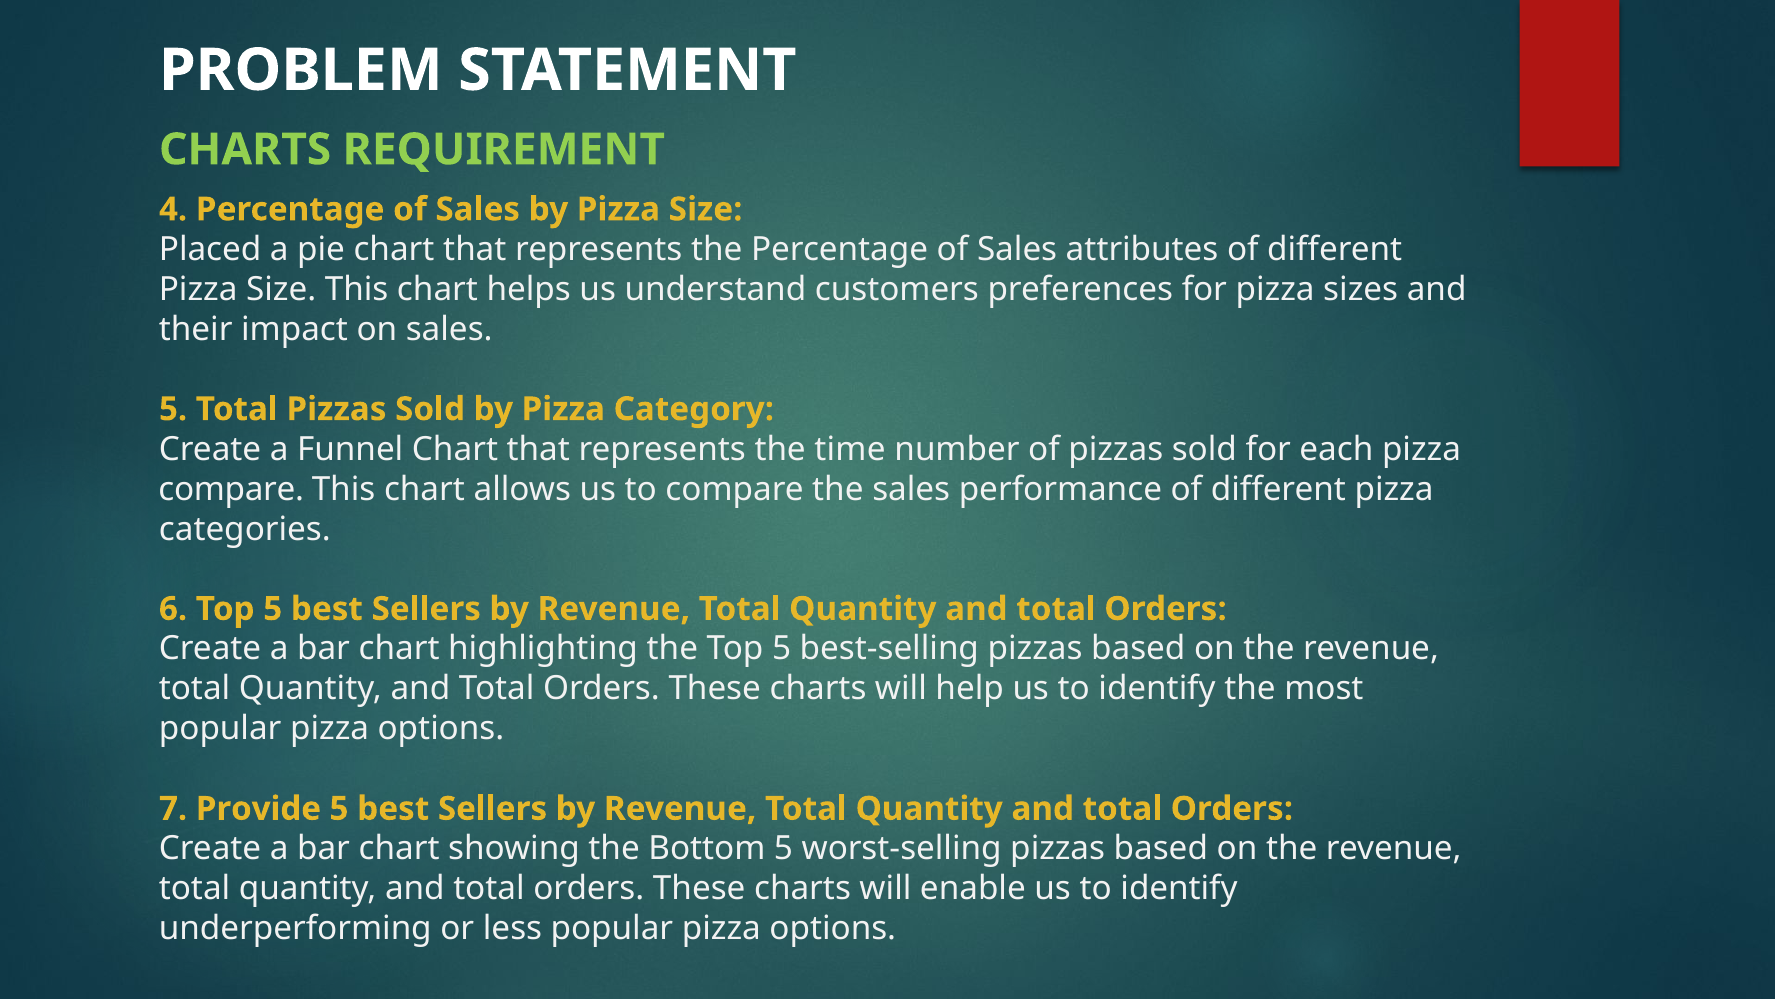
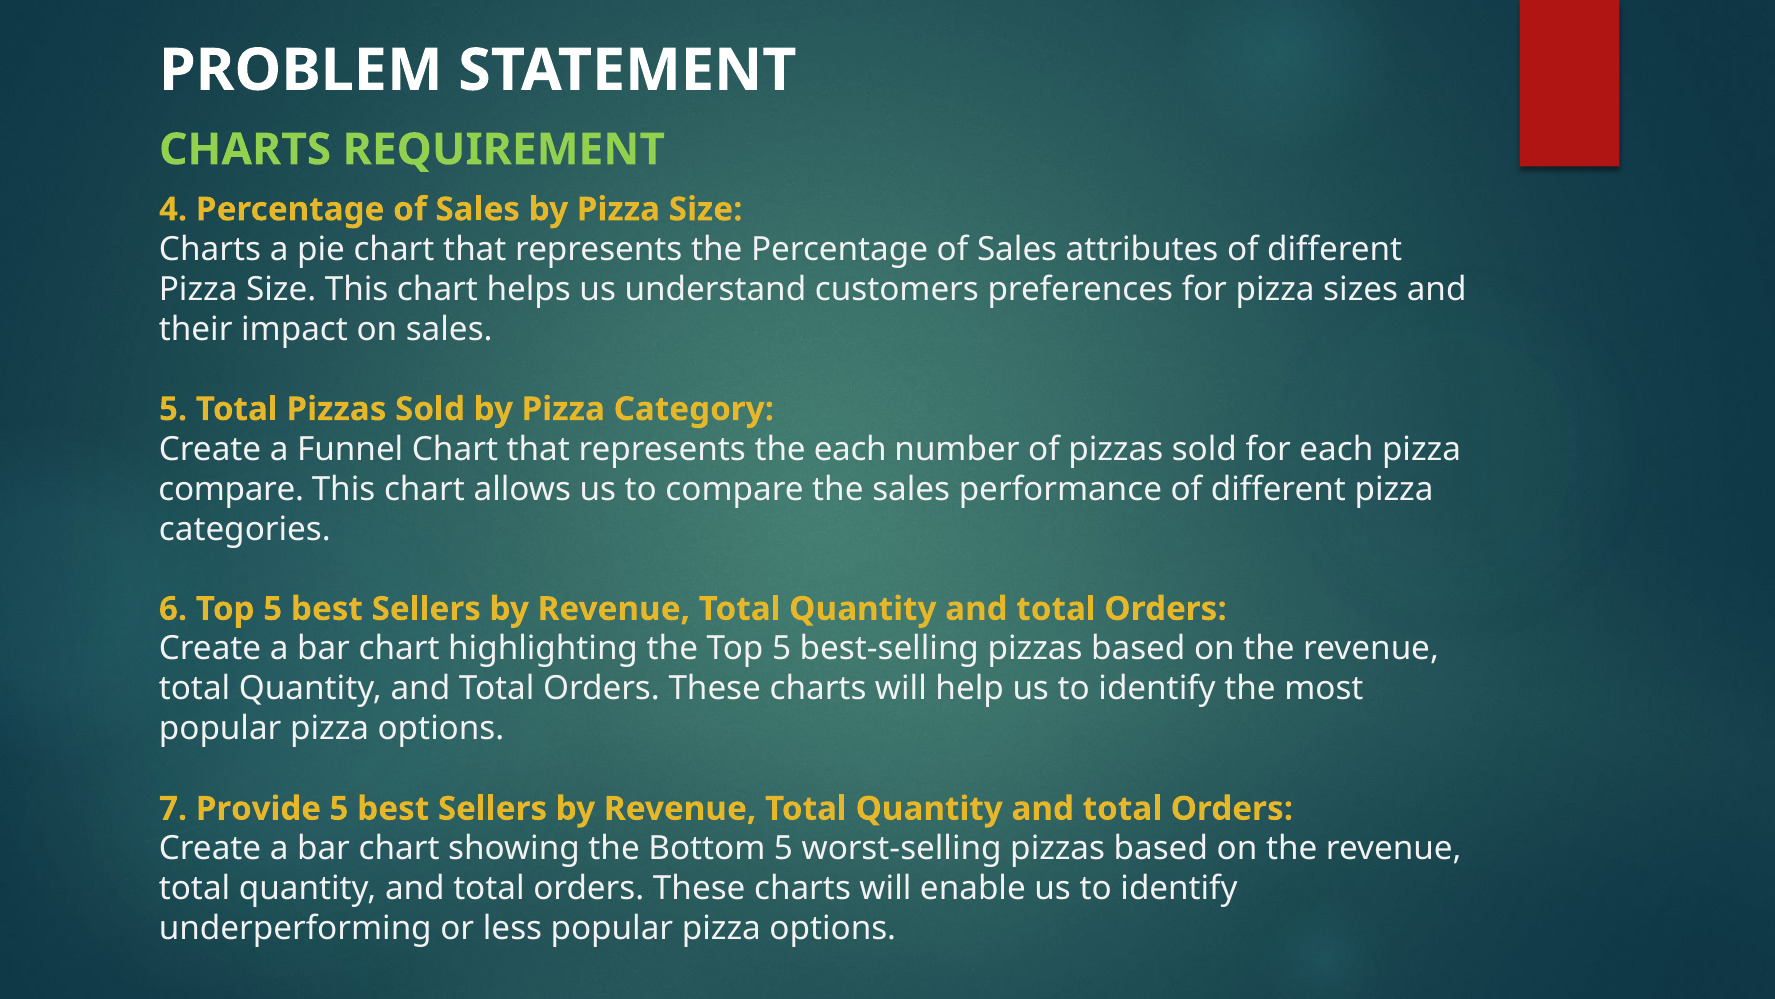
Placed at (210, 249): Placed -> Charts
the time: time -> each
